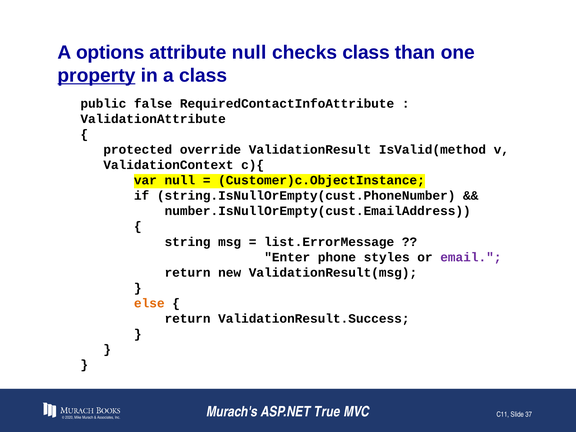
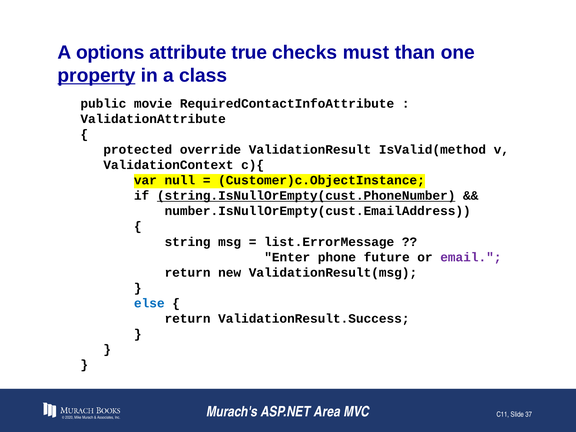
attribute null: null -> true
checks class: class -> must
false: false -> movie
string.IsNullOrEmpty(cust.PhoneNumber underline: none -> present
styles: styles -> future
else colour: orange -> blue
True: True -> Area
